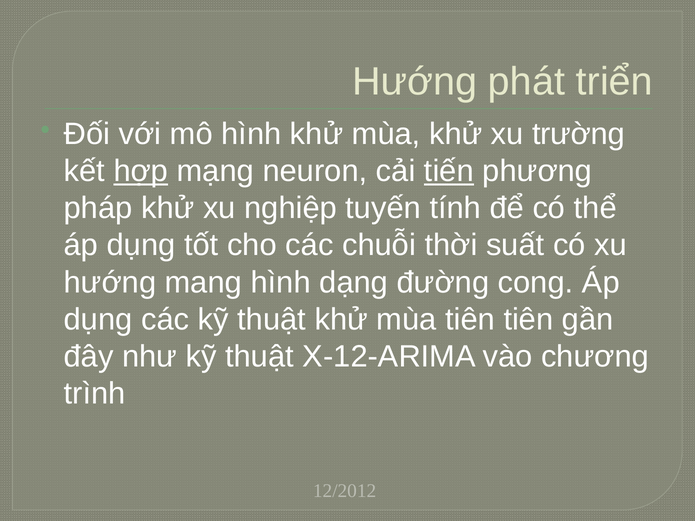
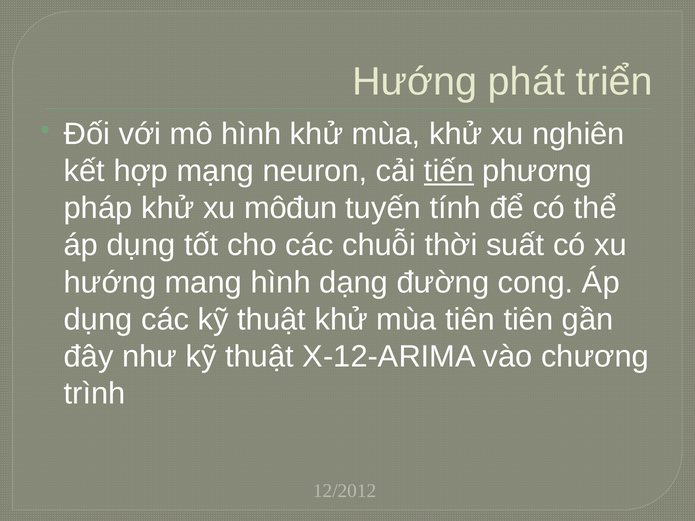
trường: trường -> nghiên
hợp underline: present -> none
nghiệp: nghiệp -> môđun
